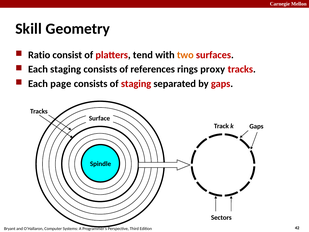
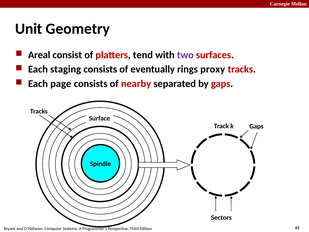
Skill: Skill -> Unit
Ratio: Ratio -> Areal
two colour: orange -> purple
references: references -> eventually
of staging: staging -> nearby
